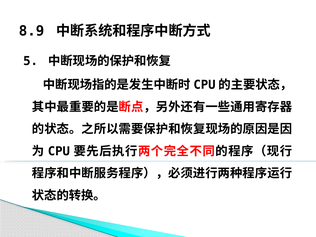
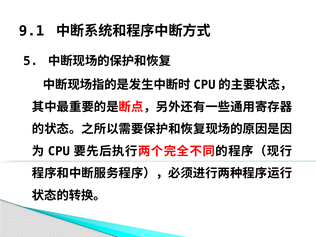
8.9: 8.9 -> 9.1
